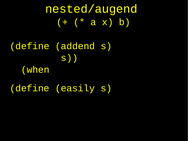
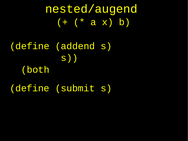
when: when -> both
easily: easily -> submit
